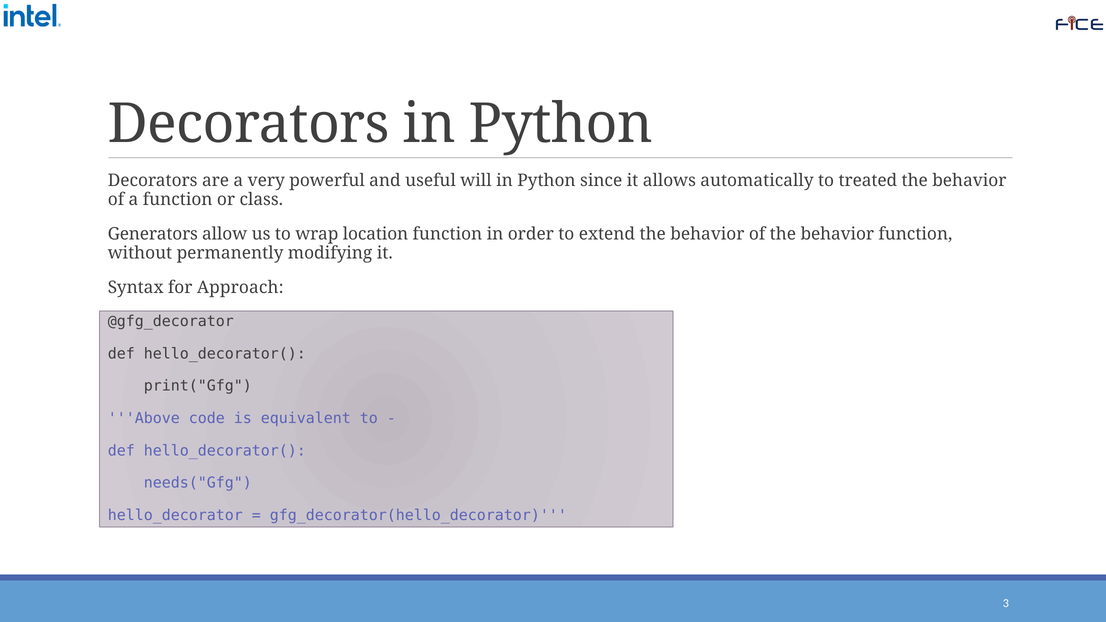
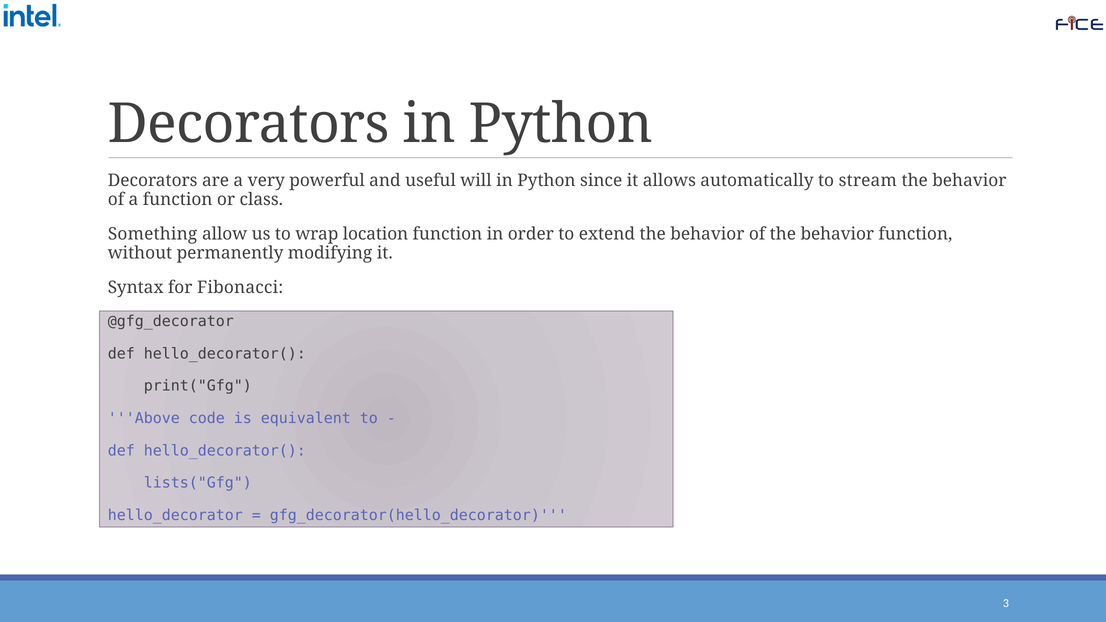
treated: treated -> stream
Generators: Generators -> Something
Approach: Approach -> Fibonacci
needs("Gfg: needs("Gfg -> lists("Gfg
